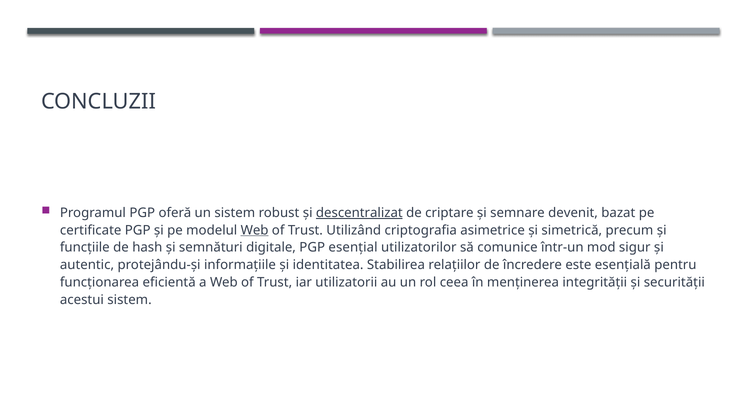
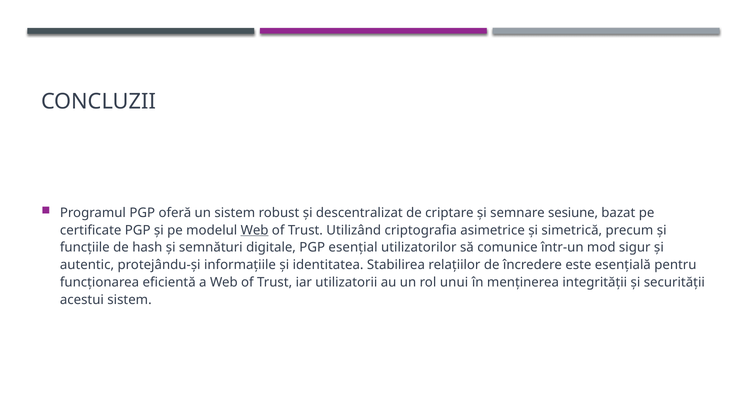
descentralizat underline: present -> none
devenit: devenit -> sesiune
ceea: ceea -> unui
